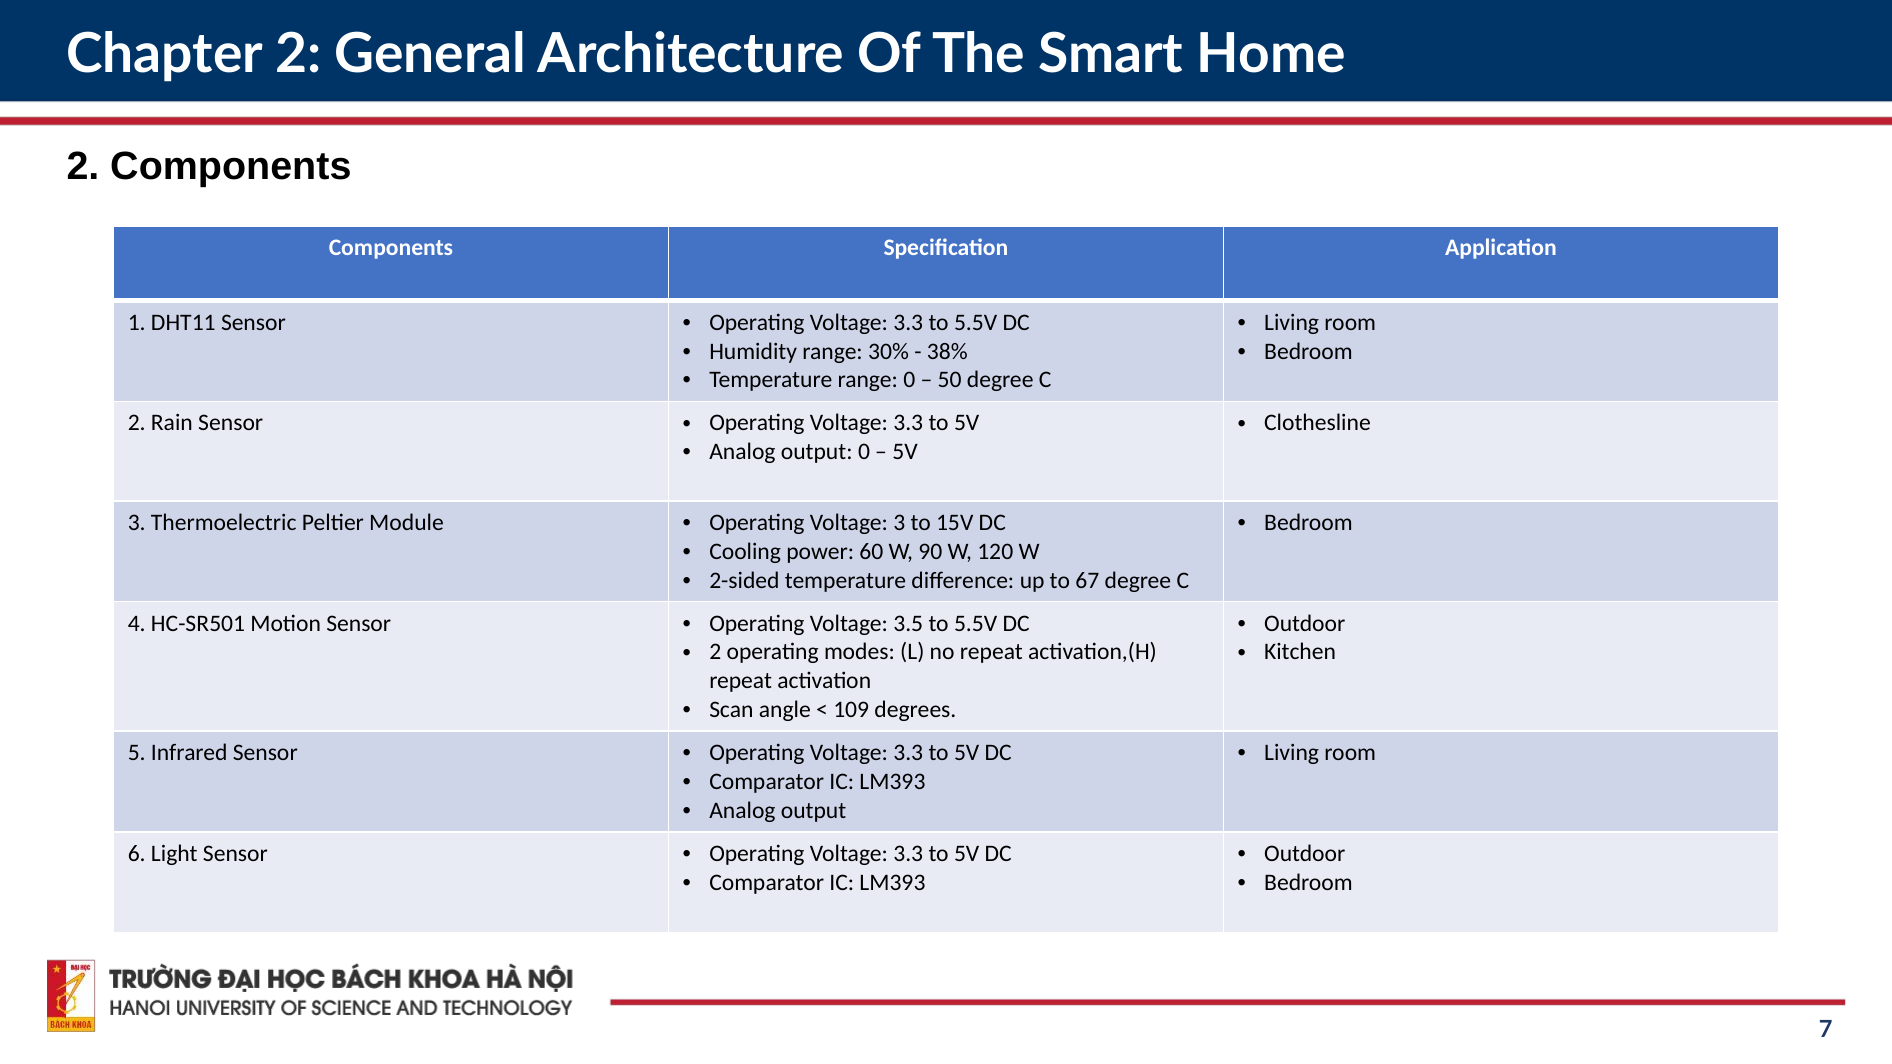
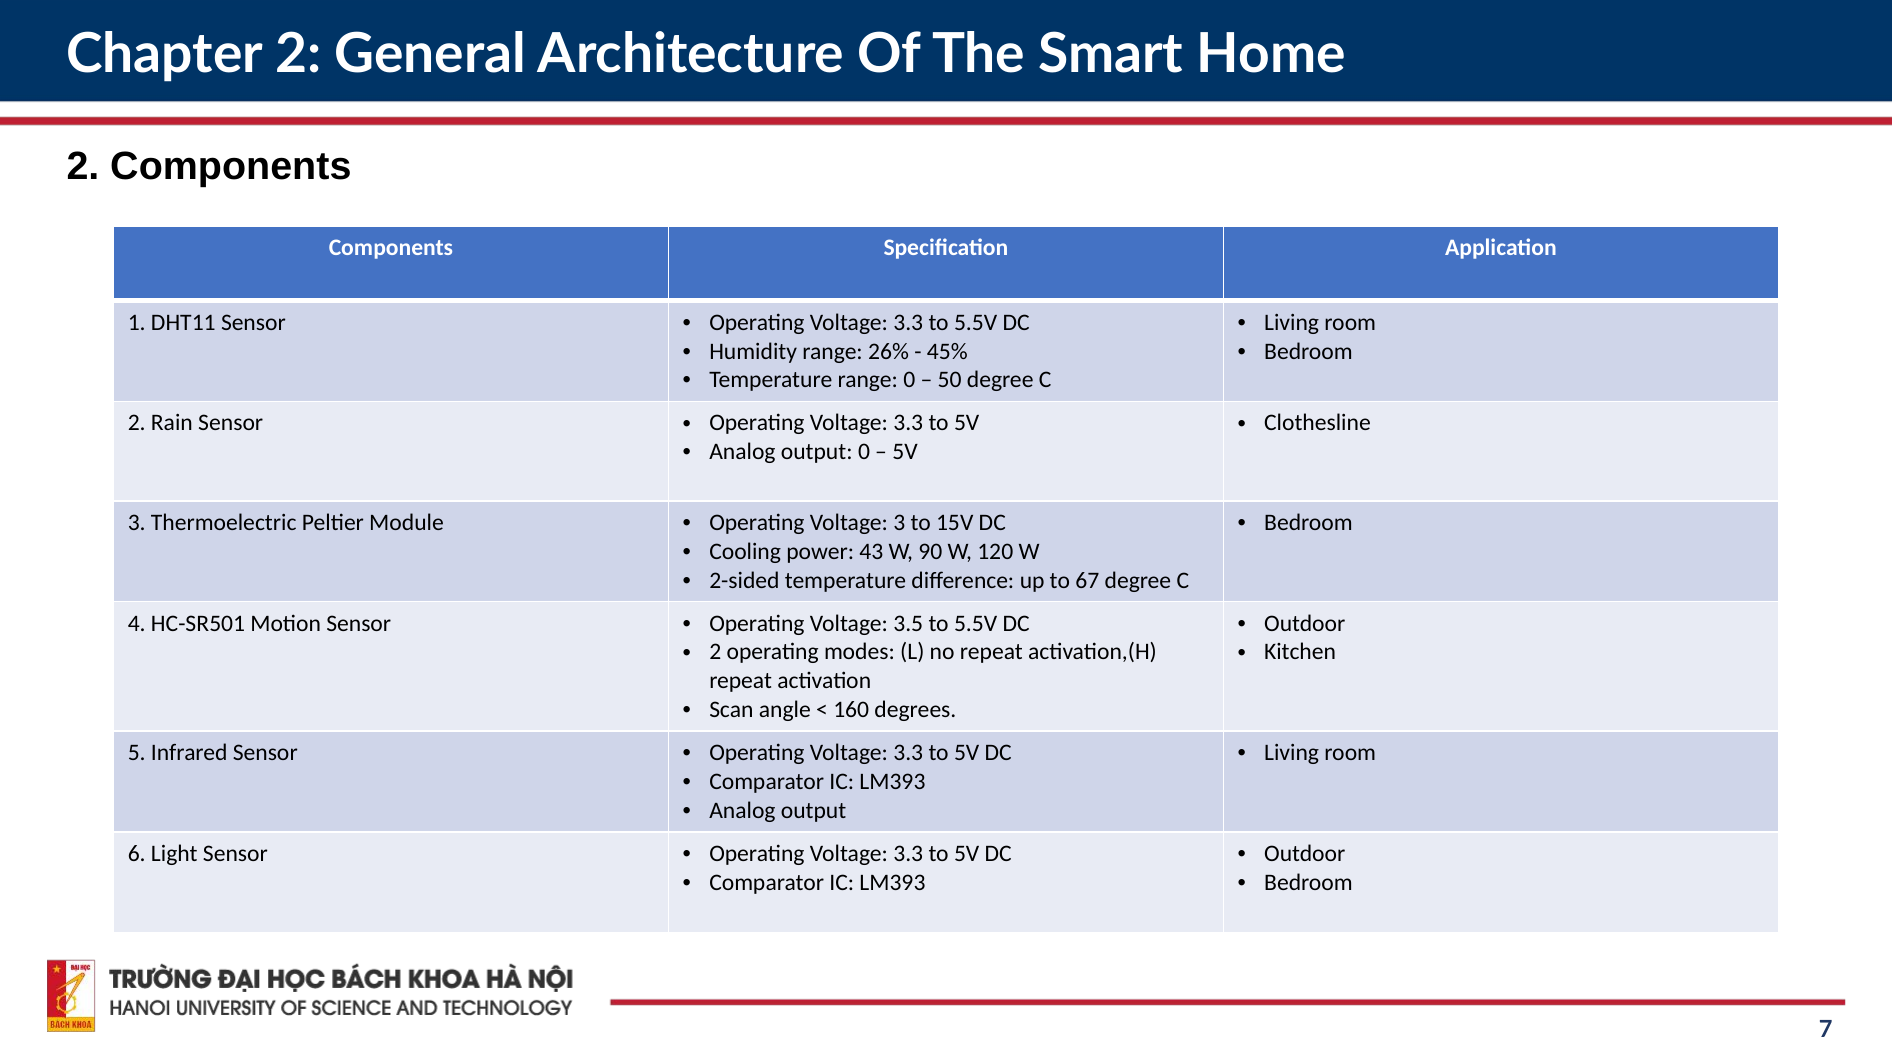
30%: 30% -> 26%
38%: 38% -> 45%
60: 60 -> 43
109: 109 -> 160
